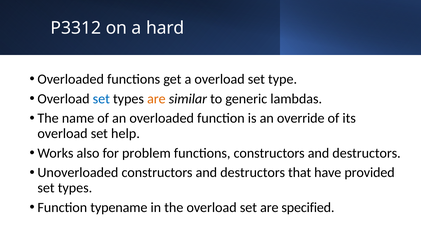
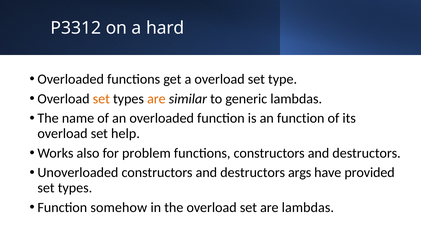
set at (101, 99) colour: blue -> orange
an override: override -> function
that: that -> args
typename: typename -> somehow
are specified: specified -> lambdas
